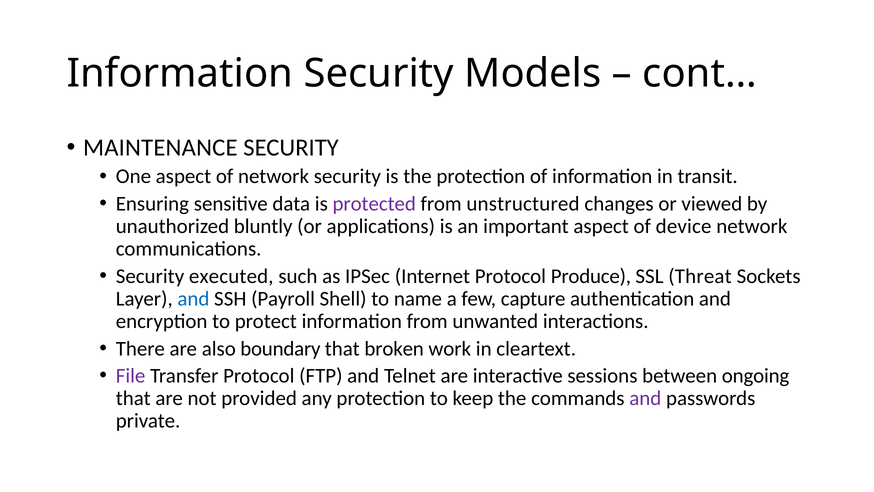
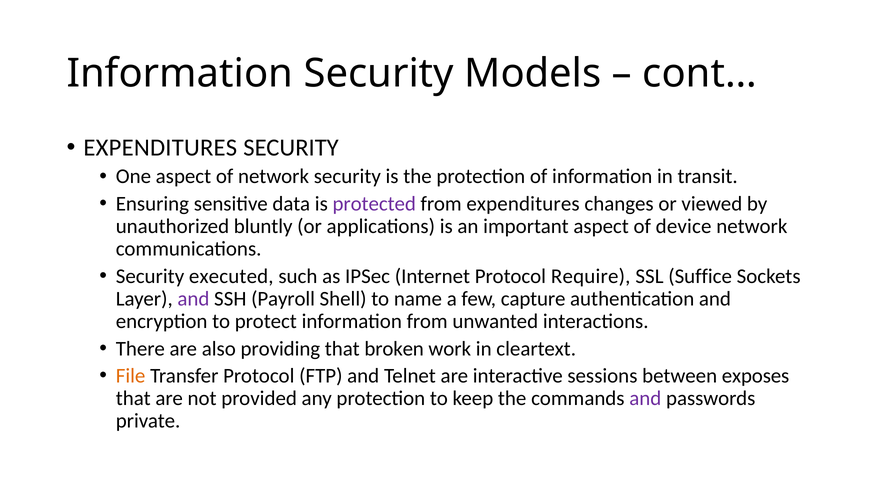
MAINTENANCE at (160, 147): MAINTENANCE -> EXPENDITURES
from unstructured: unstructured -> expenditures
Produce: Produce -> Require
Threat: Threat -> Suffice
and at (193, 299) colour: blue -> purple
boundary: boundary -> providing
File colour: purple -> orange
ongoing: ongoing -> exposes
